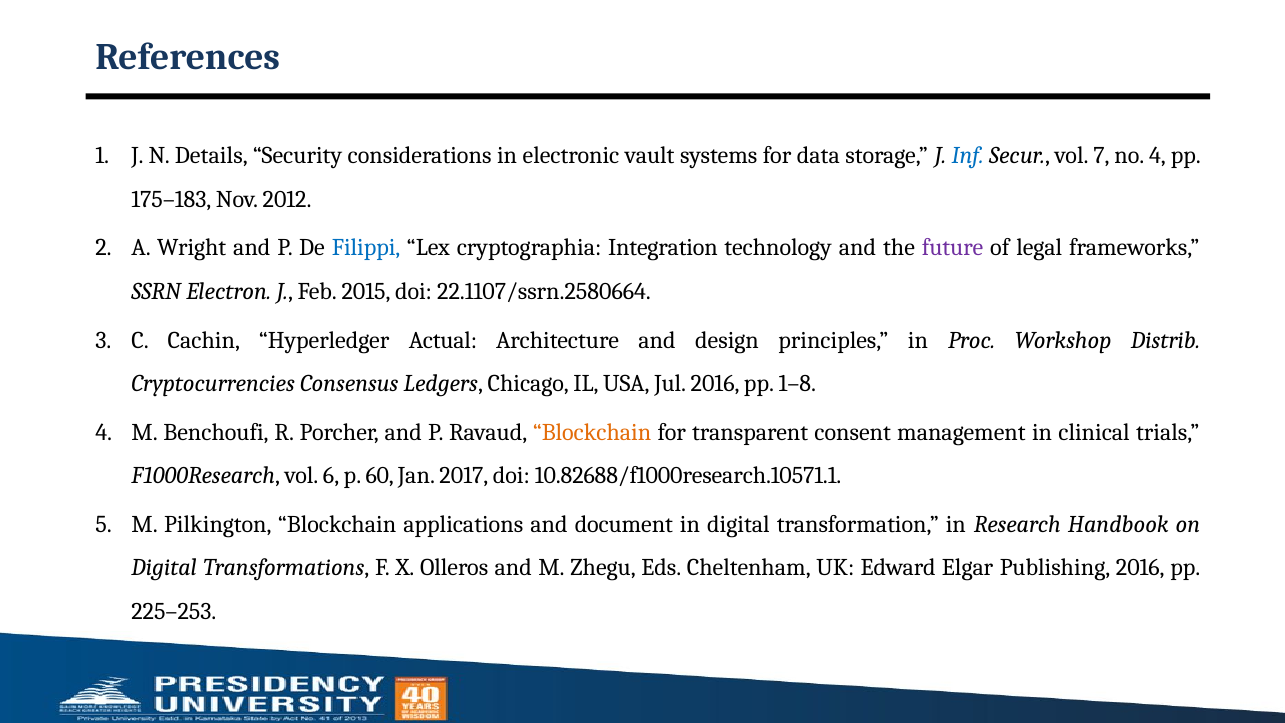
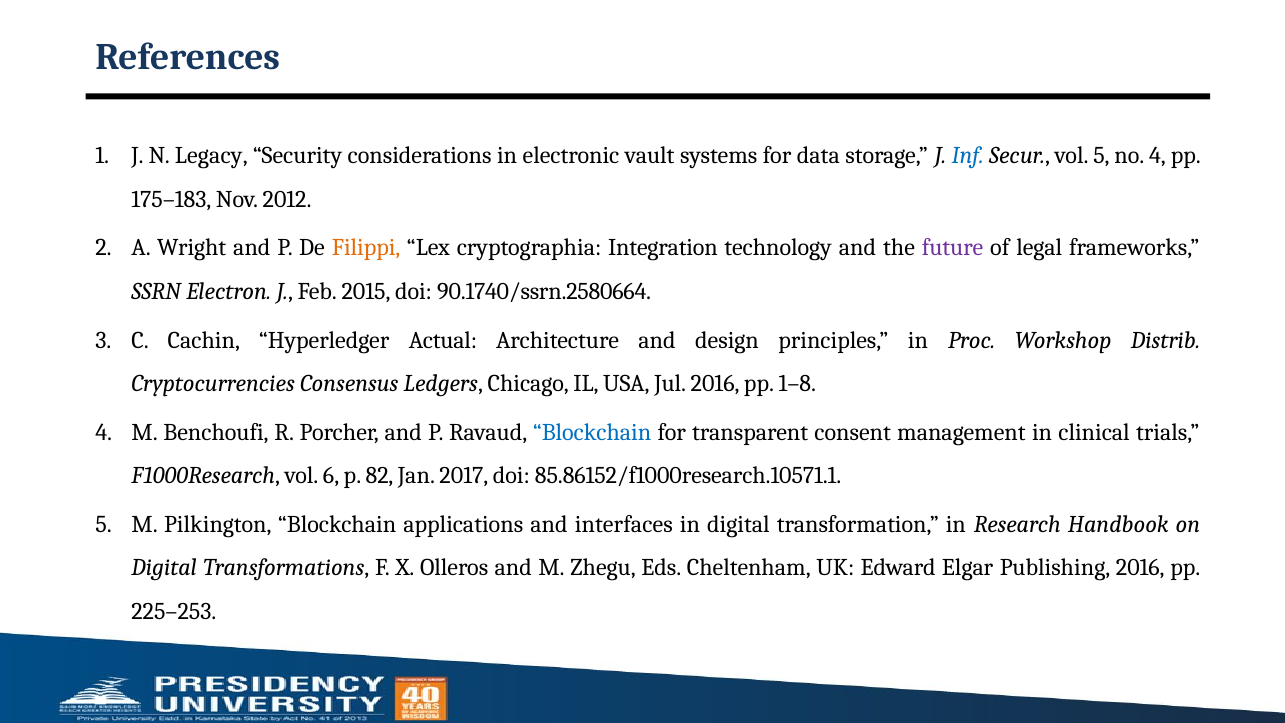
Details: Details -> Legacy
vol 7: 7 -> 5
Filippi colour: blue -> orange
22.1107/ssrn.2580664: 22.1107/ssrn.2580664 -> 90.1740/ssrn.2580664
Blockchain at (592, 432) colour: orange -> blue
60: 60 -> 82
10.82688/f1000research.10571.1: 10.82688/f1000research.10571.1 -> 85.86152/f1000research.10571.1
document: document -> interfaces
